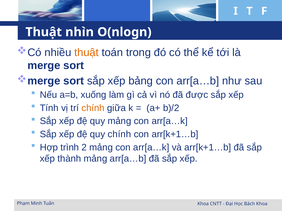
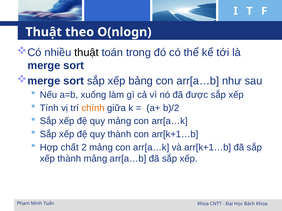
nhìn: nhìn -> theo
thuật at (86, 53) colour: orange -> black
quy chính: chính -> thành
trình: trình -> chất
